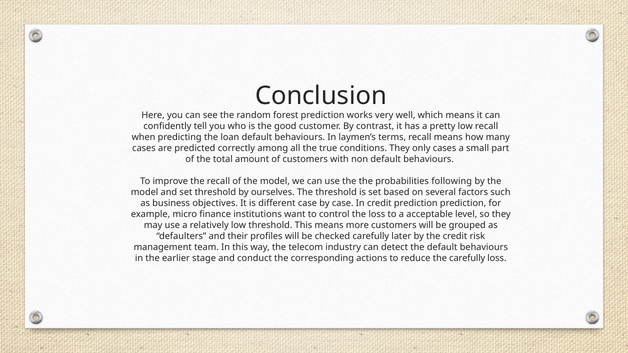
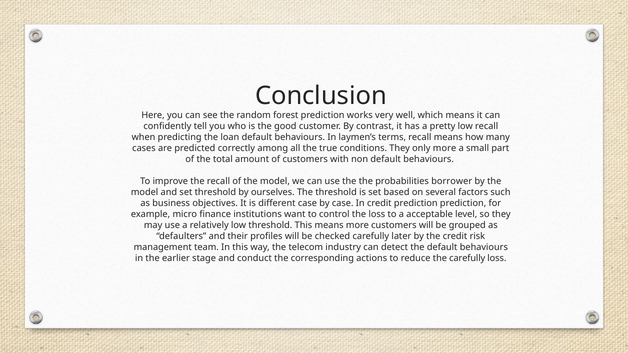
only cases: cases -> more
following: following -> borrower
